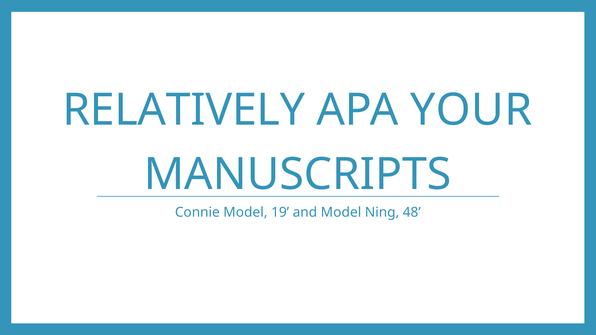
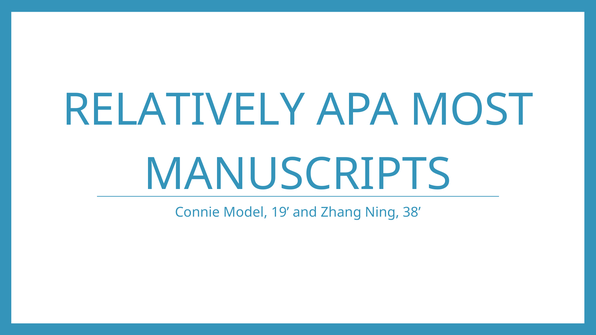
YOUR: YOUR -> MOST
and Model: Model -> Zhang
48: 48 -> 38
